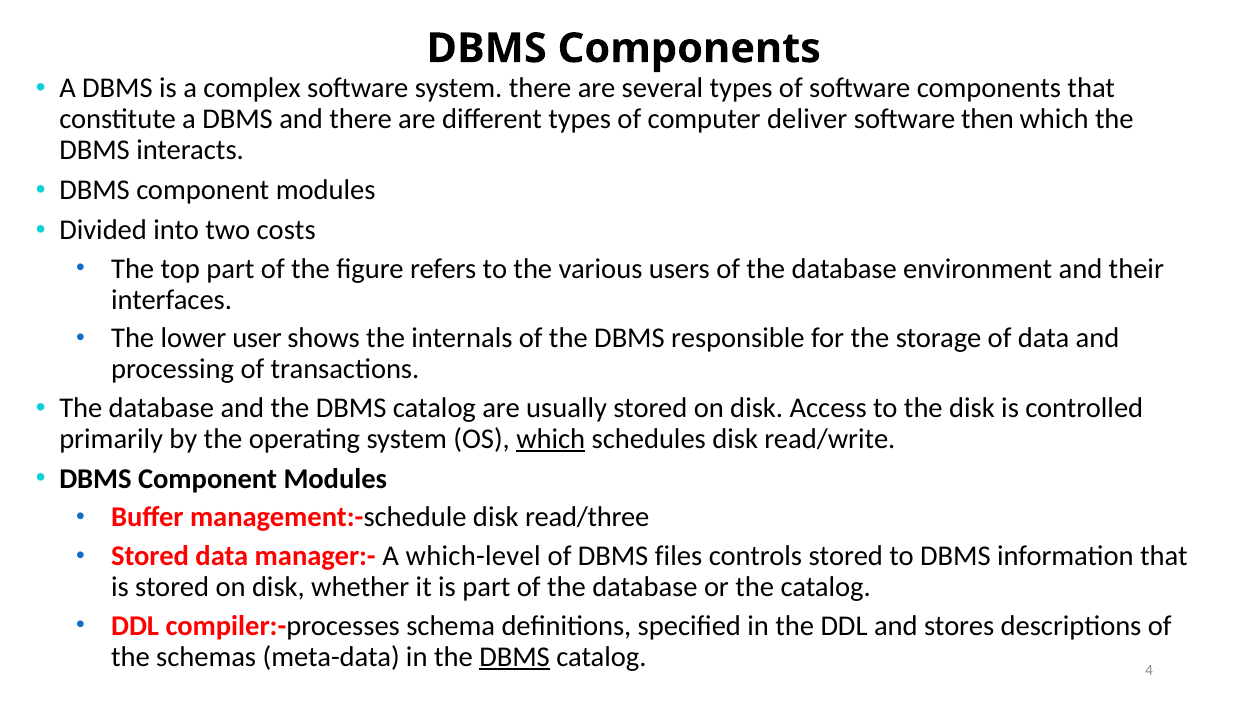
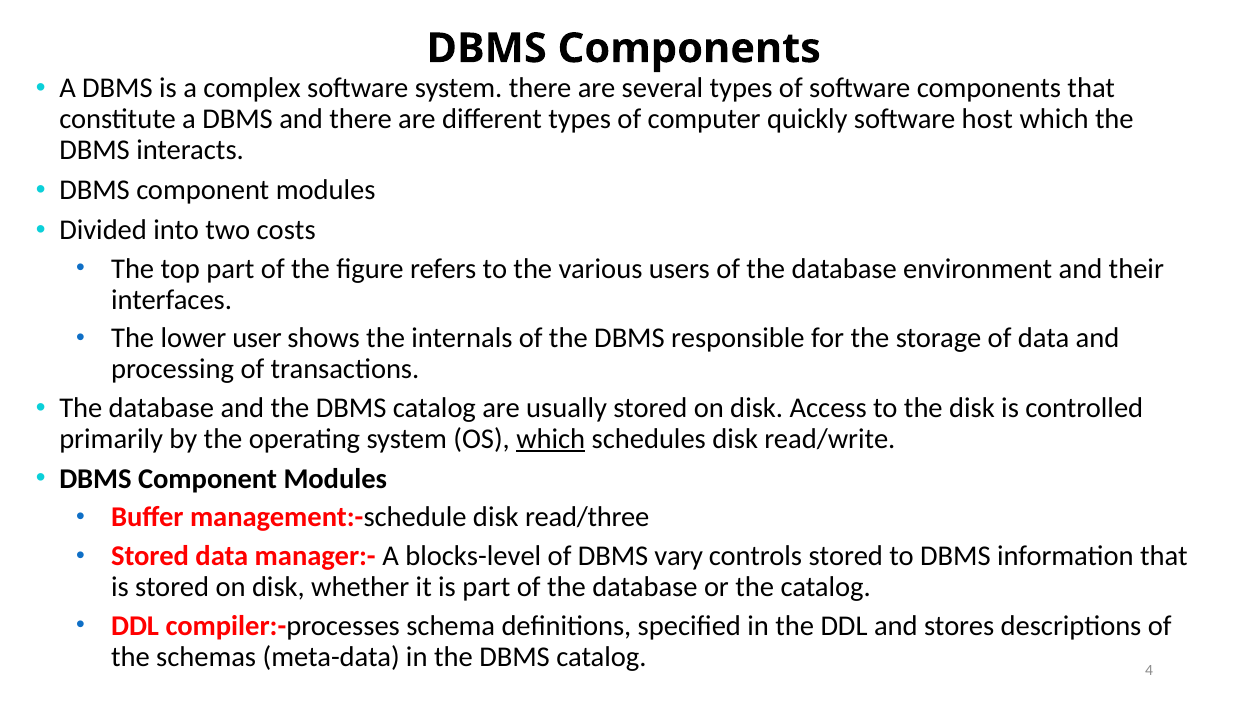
deliver: deliver -> quickly
then: then -> host
which-level: which-level -> blocks-level
files: files -> vary
DBMS at (515, 657) underline: present -> none
